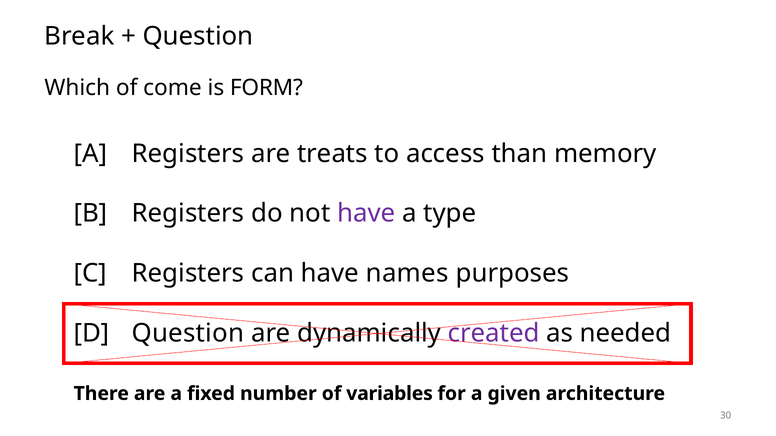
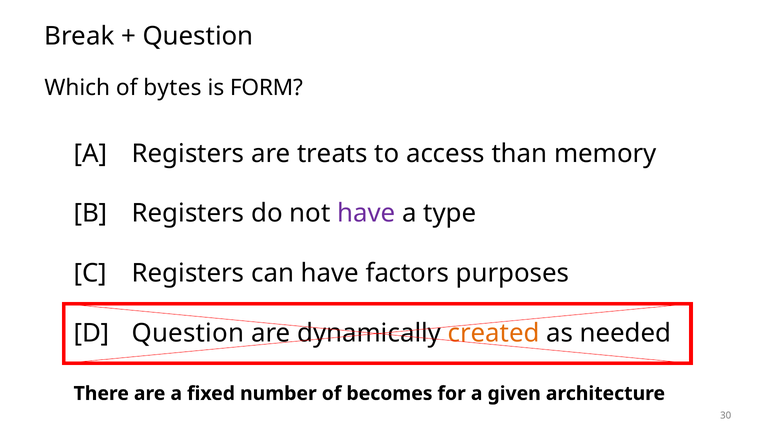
come: come -> bytes
names: names -> factors
created colour: purple -> orange
variables: variables -> becomes
